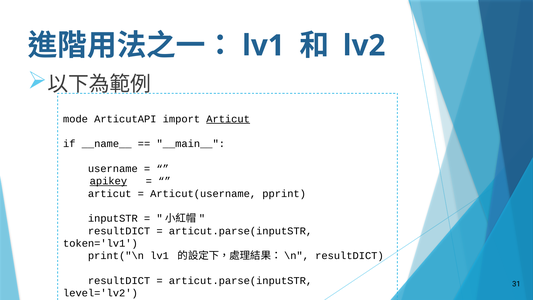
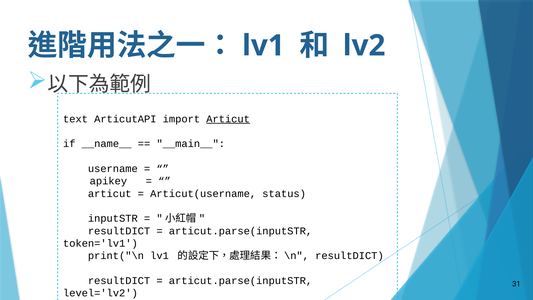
mode: mode -> text
apikey underline: present -> none
pprint: pprint -> status
